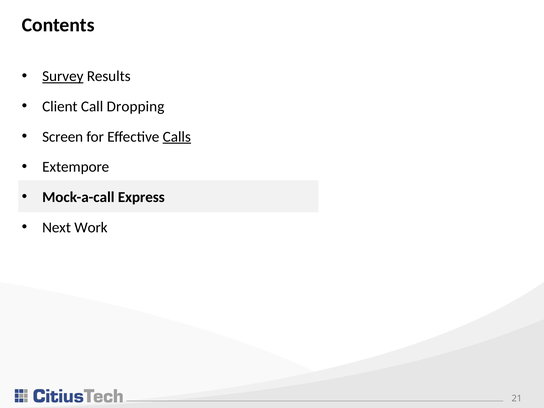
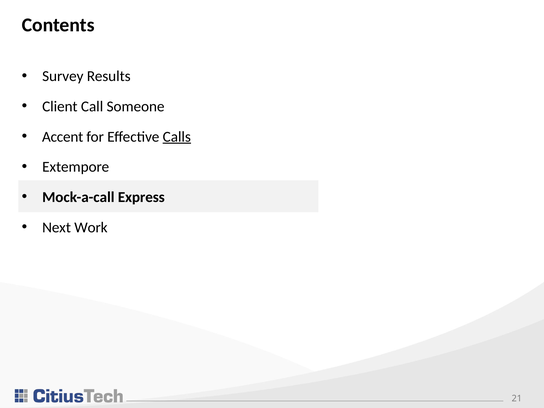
Survey underline: present -> none
Dropping: Dropping -> Someone
Screen: Screen -> Accent
